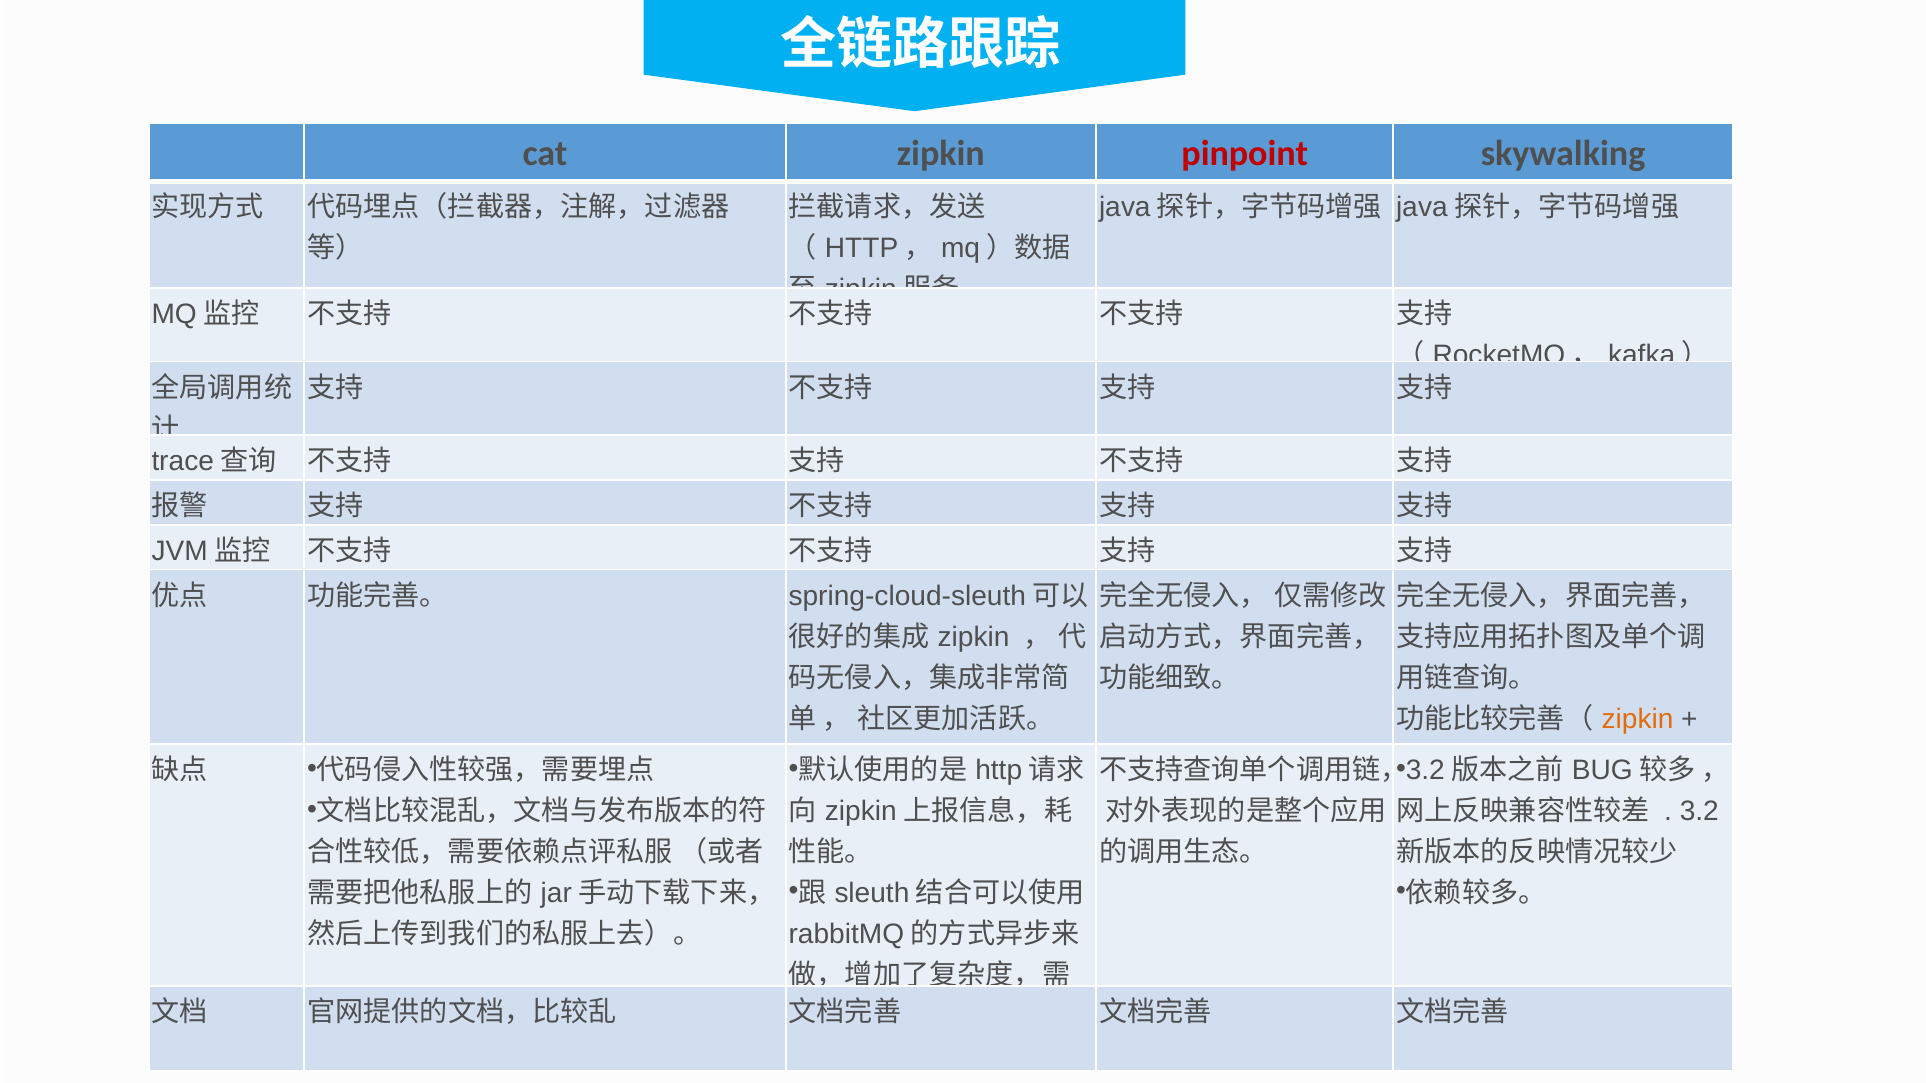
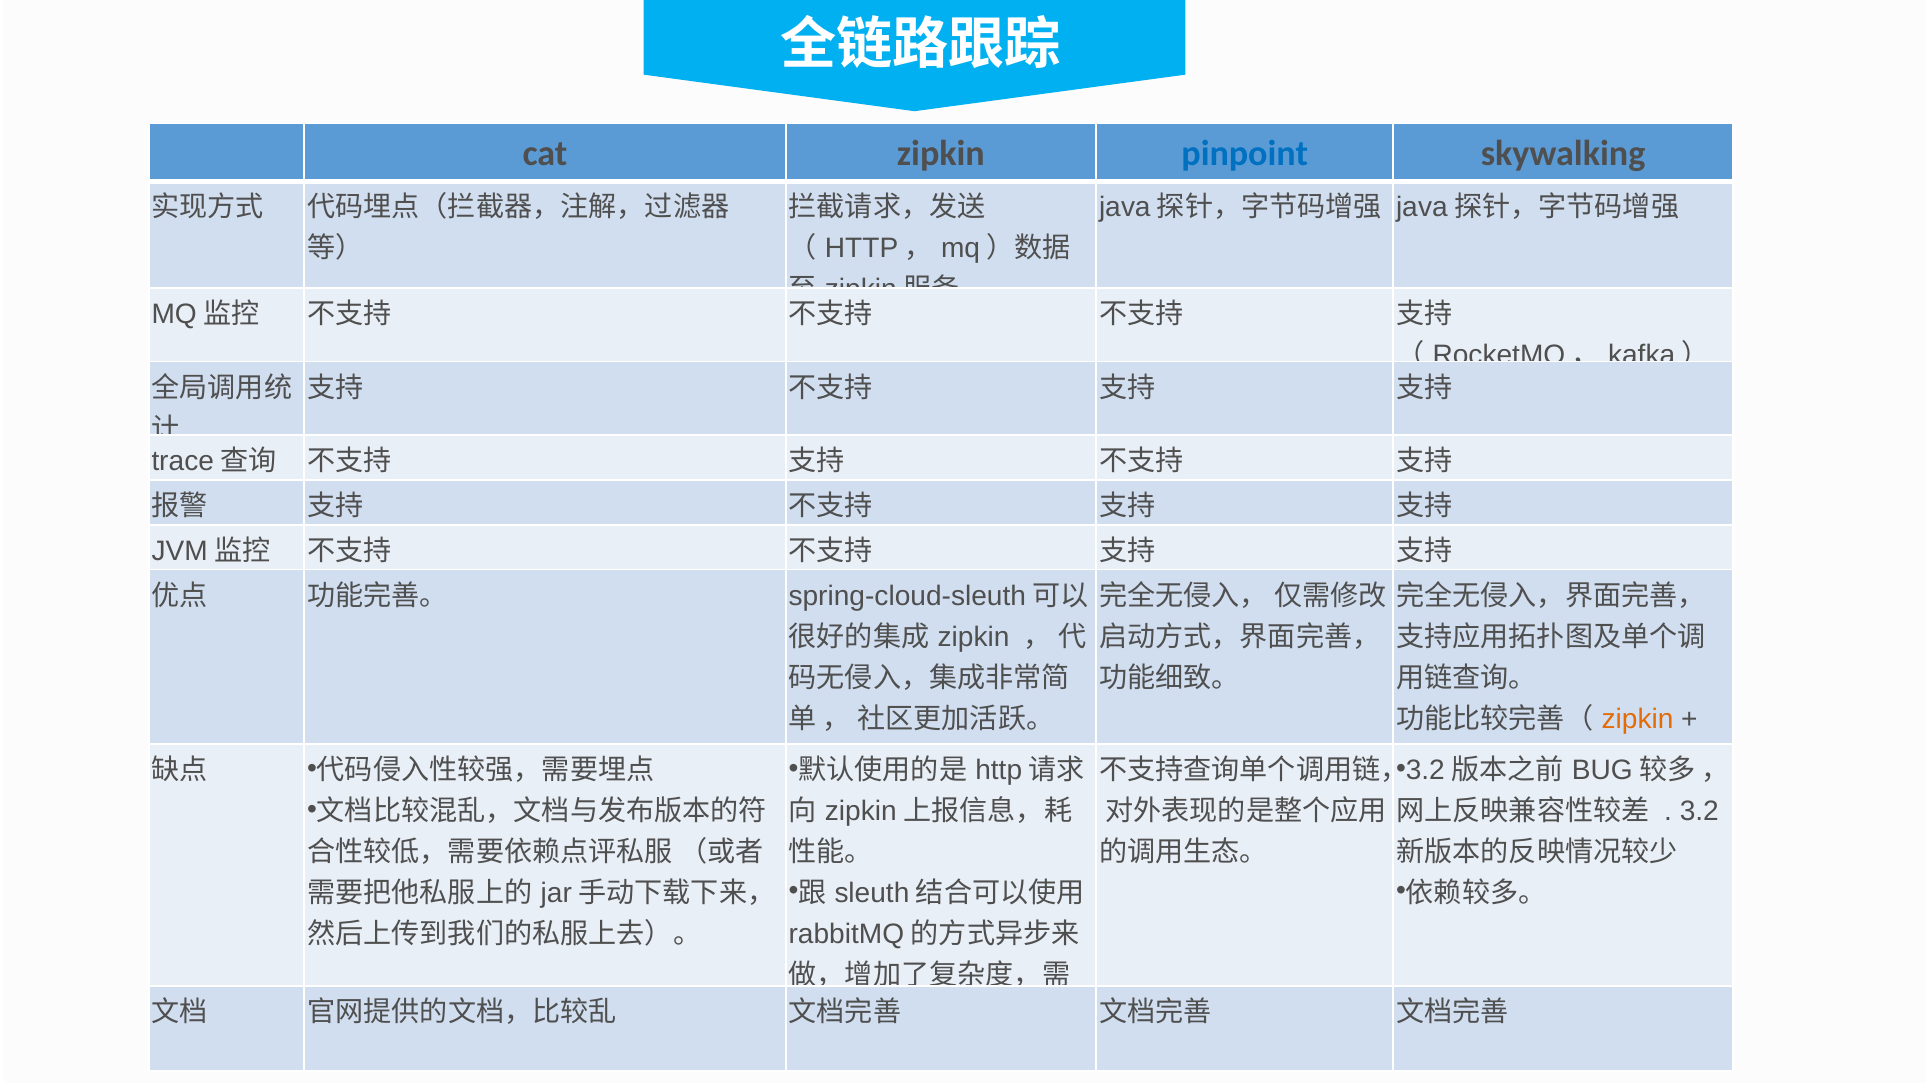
pinpoint colour: red -> blue
